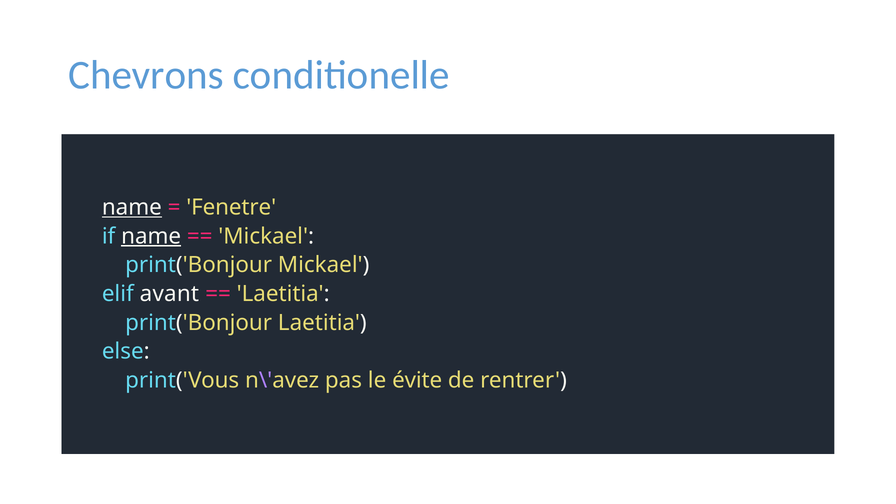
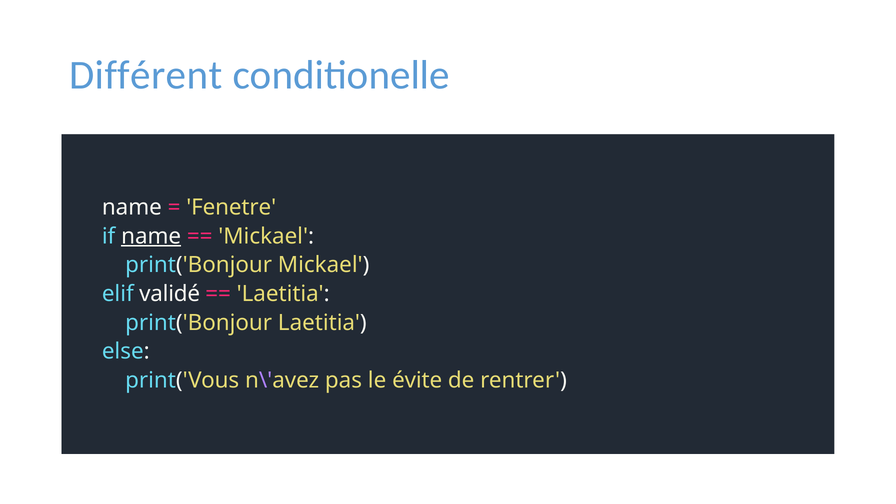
Chevrons: Chevrons -> Différent
name at (132, 207) underline: present -> none
avant: avant -> validé
